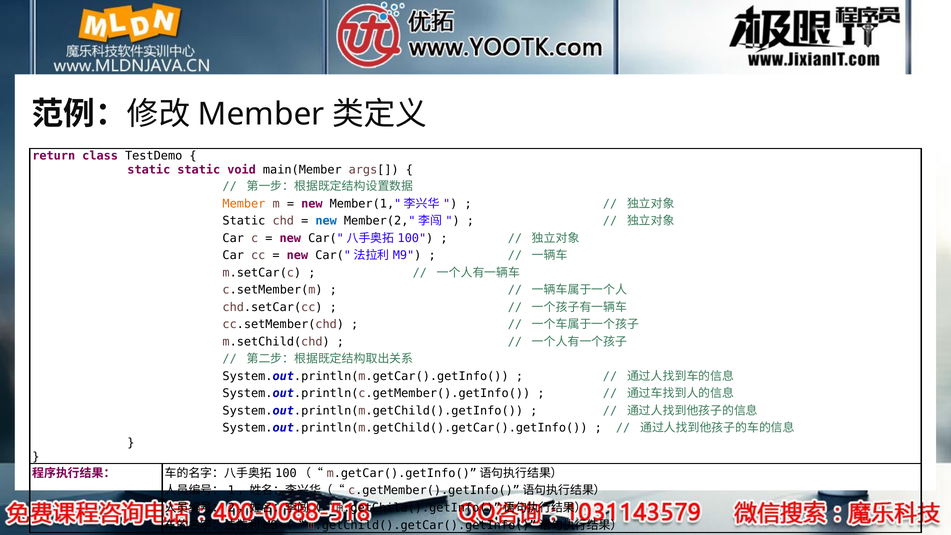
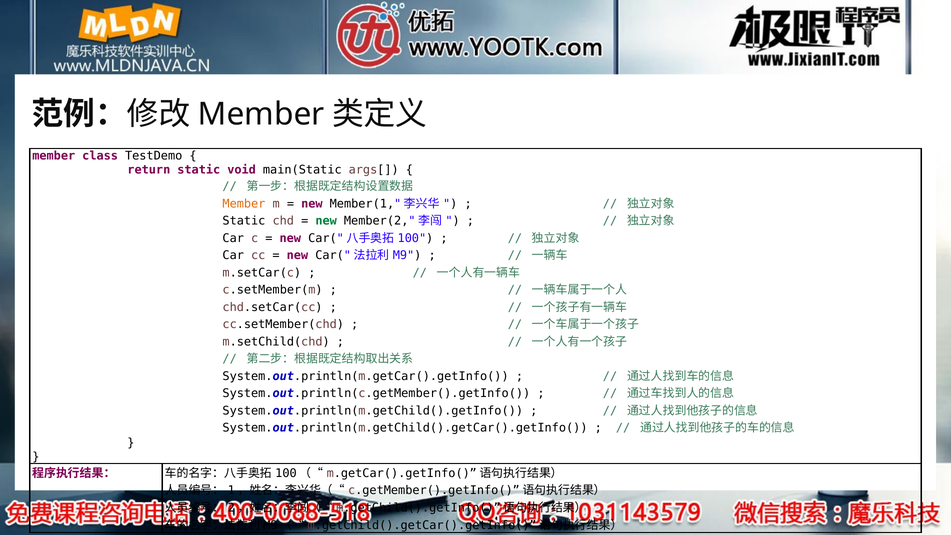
return at (54, 156): return -> member
static at (149, 170): static -> return
main(Member: main(Member -> main(Static
new at (326, 221) colour: blue -> green
